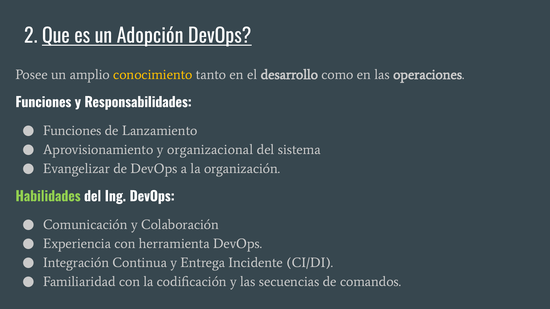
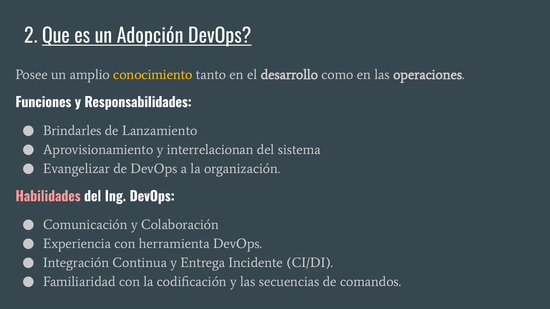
Funciones at (72, 131): Funciones -> Brindarles
organizacional: organizacional -> interrelacionan
Habilidades colour: light green -> pink
